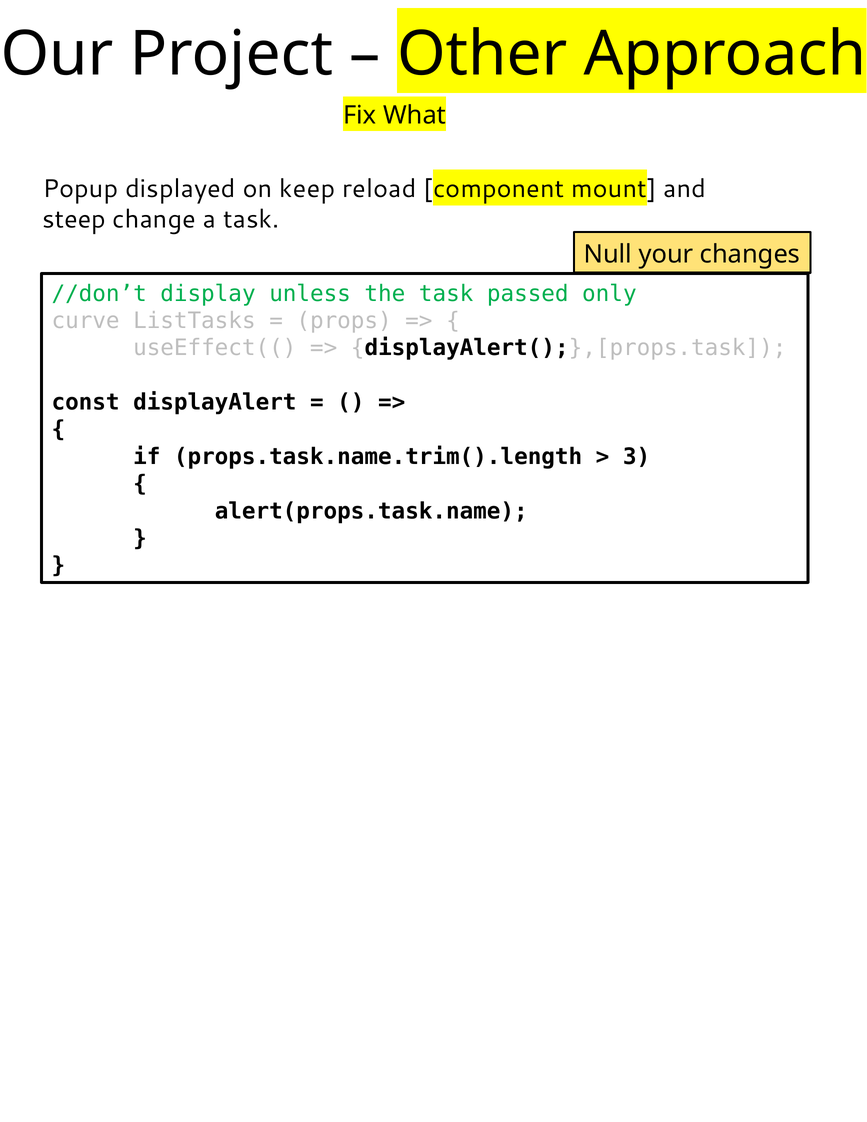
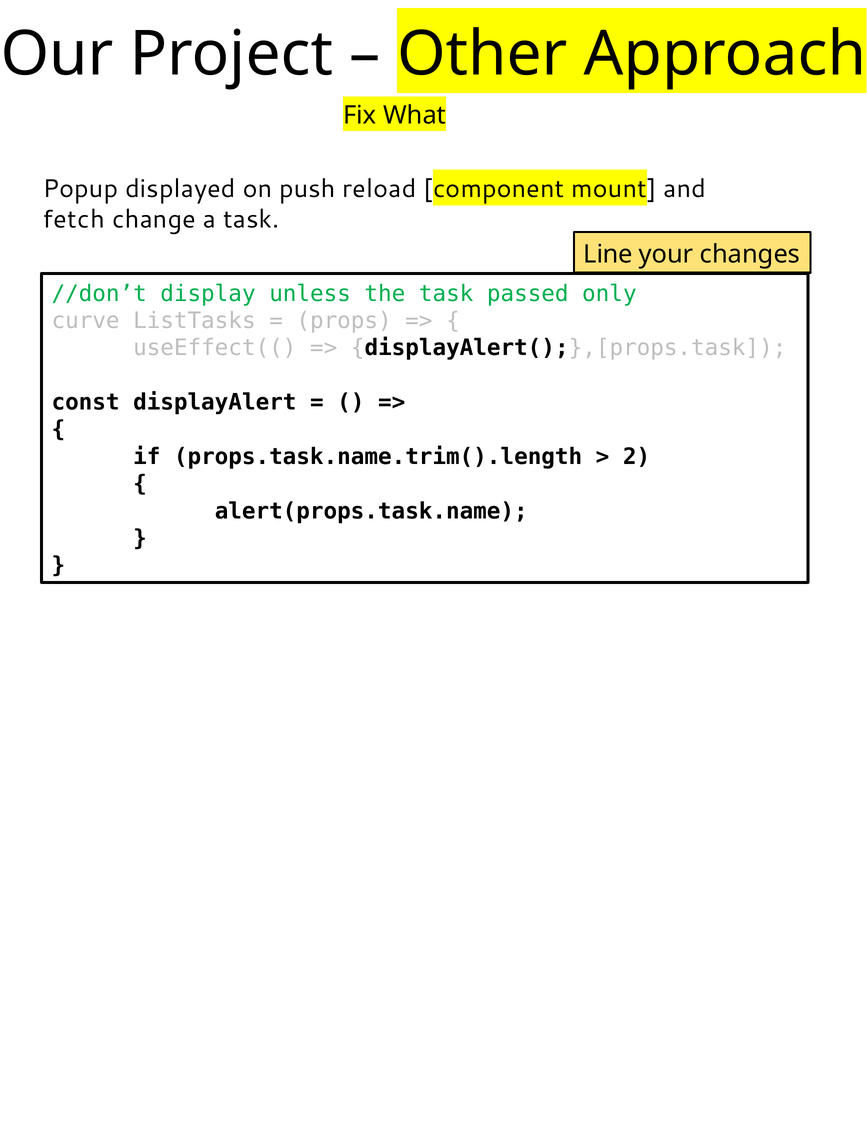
keep: keep -> push
steep: steep -> fetch
Null: Null -> Line
3: 3 -> 2
